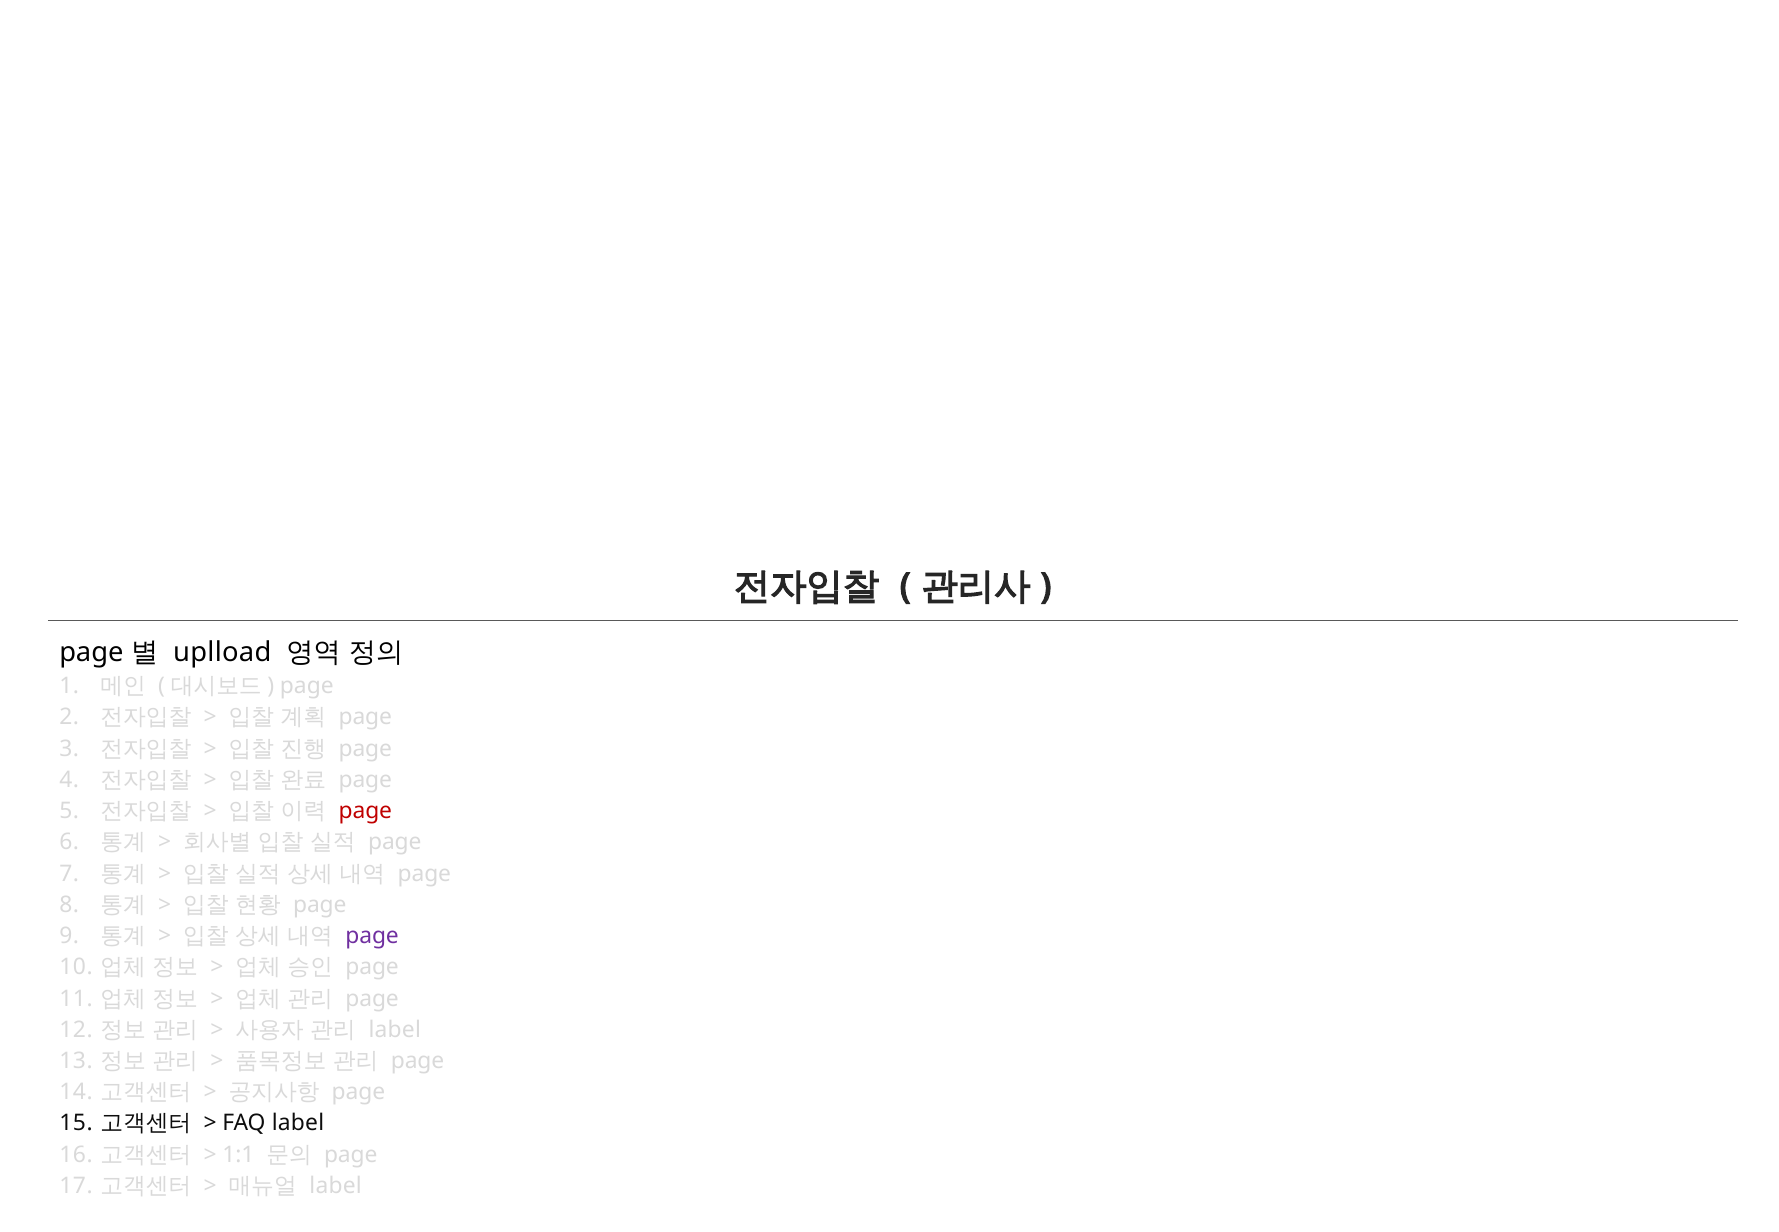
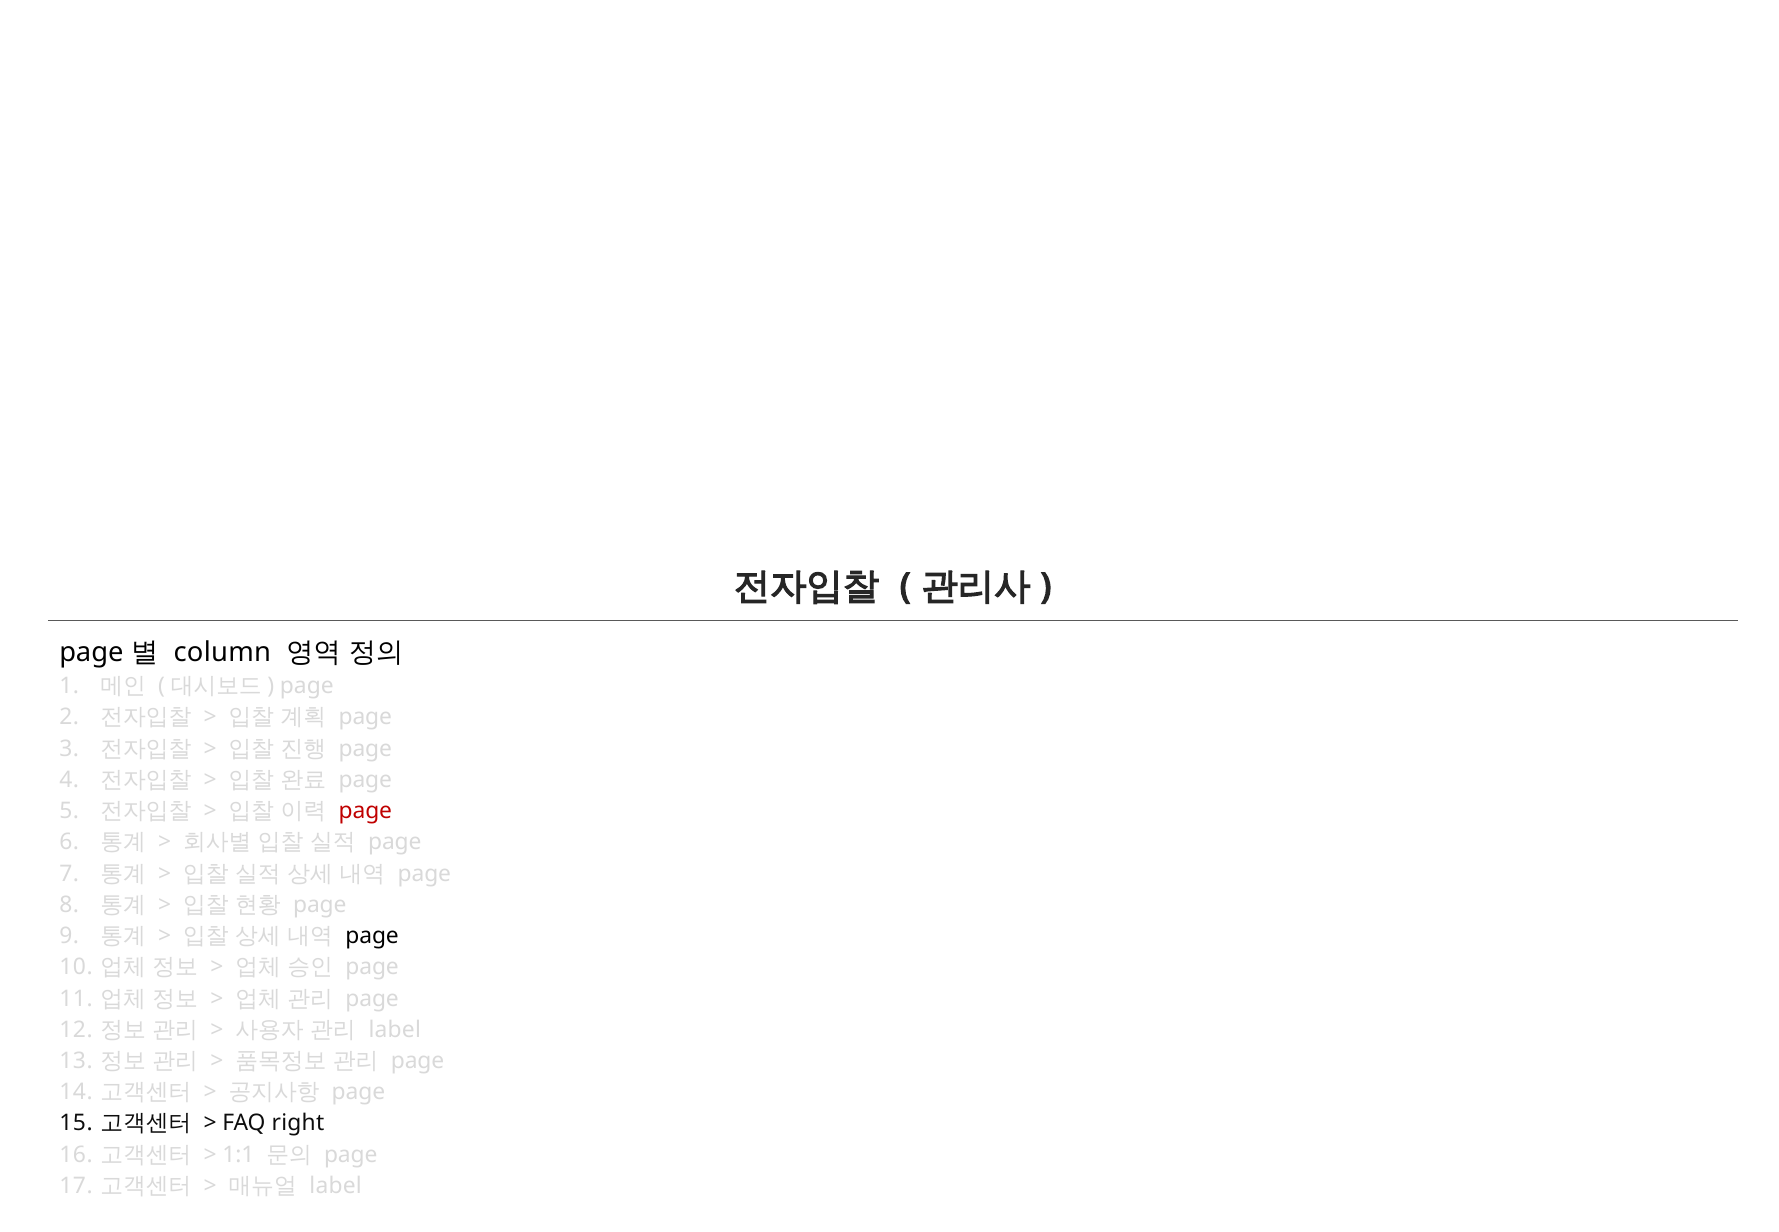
uplload: uplload -> column
page at (372, 936) colour: purple -> black
FAQ label: label -> right
